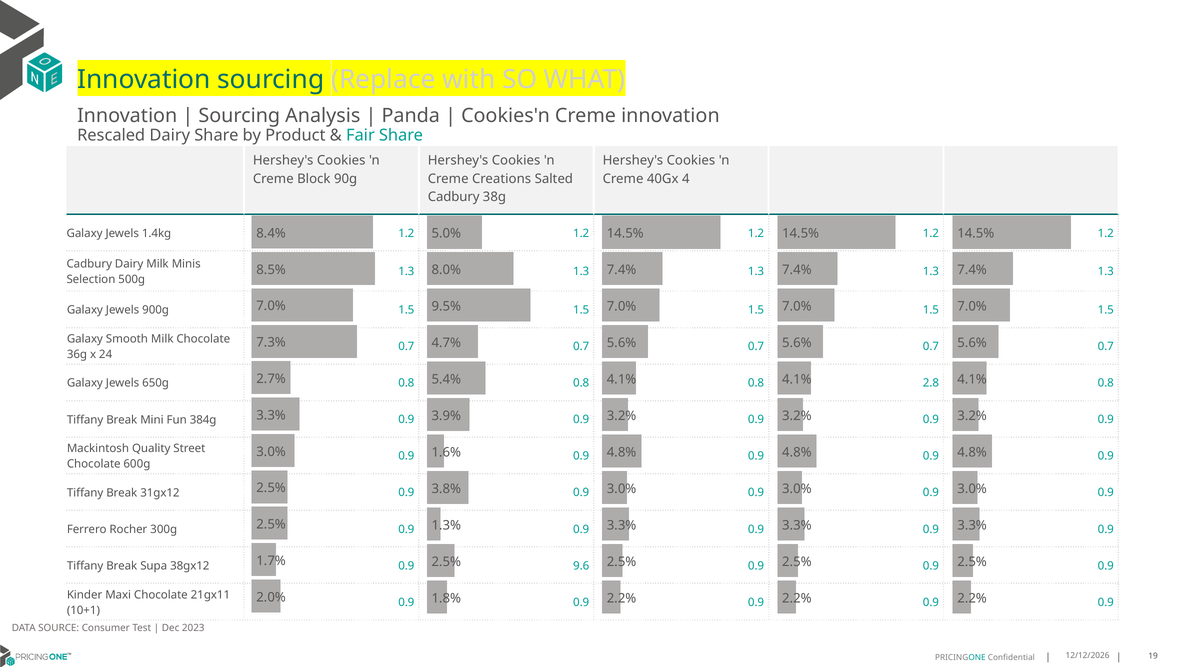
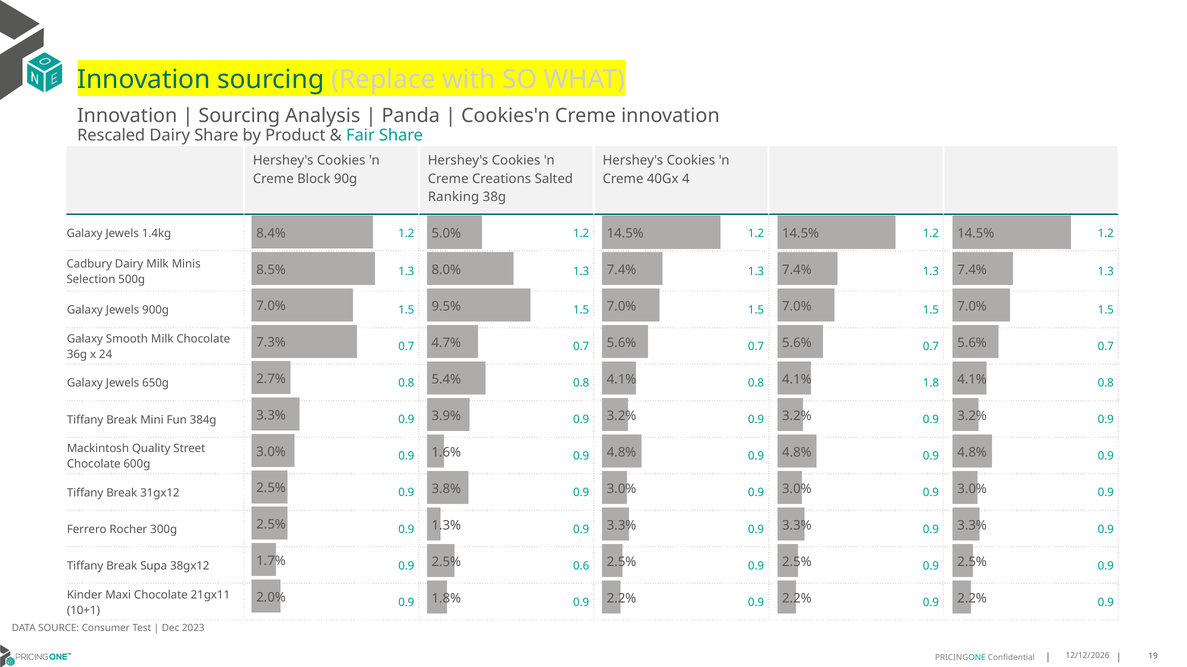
Cadbury at (454, 197): Cadbury -> Ranking
2.8: 2.8 -> 1.8
9.6: 9.6 -> 0.6
